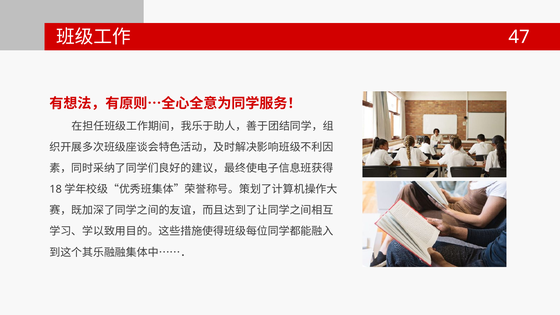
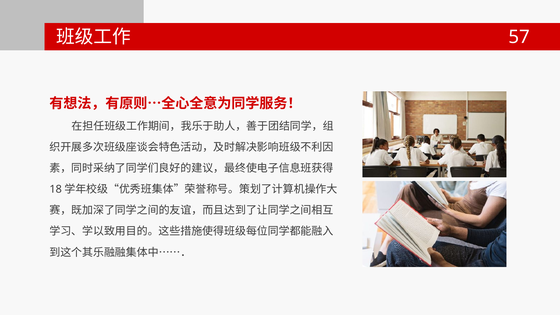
47: 47 -> 57
